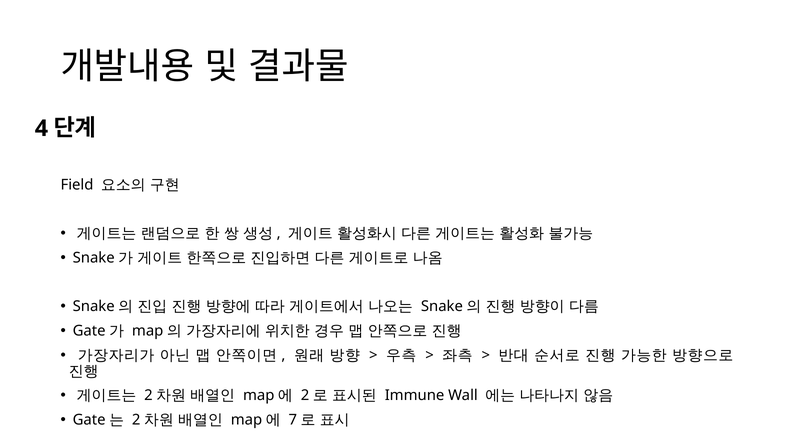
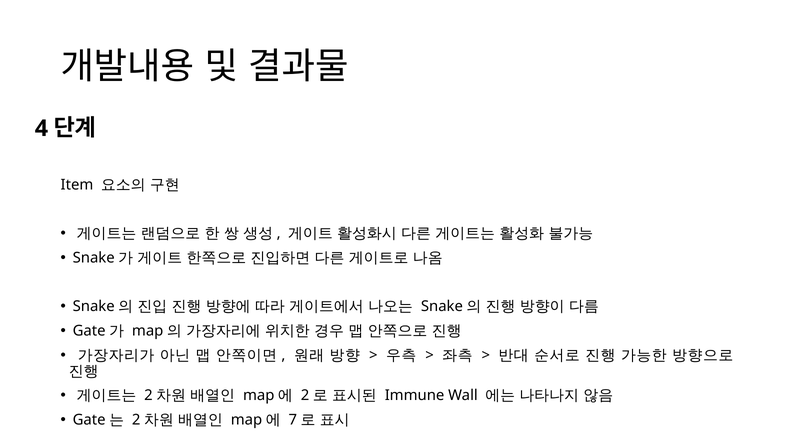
Field: Field -> Item
